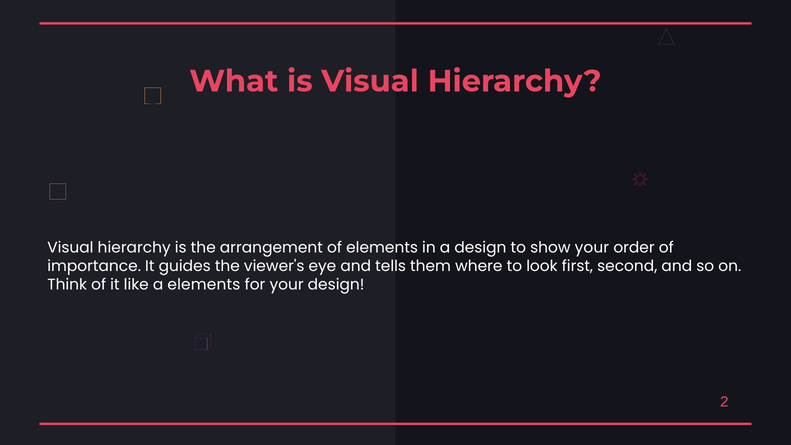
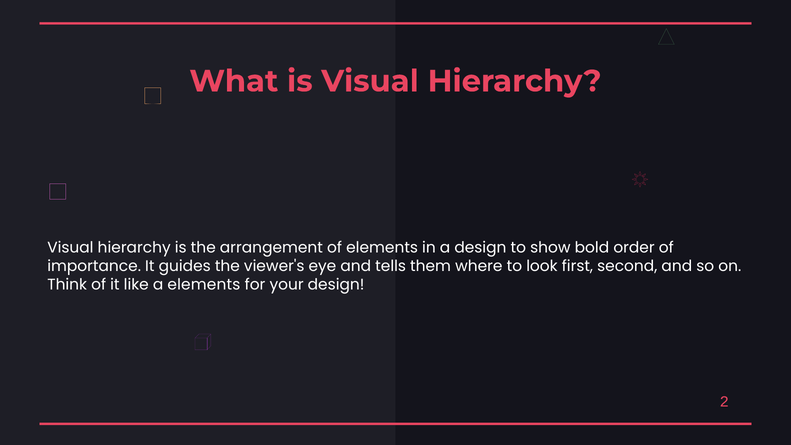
show your: your -> bold
